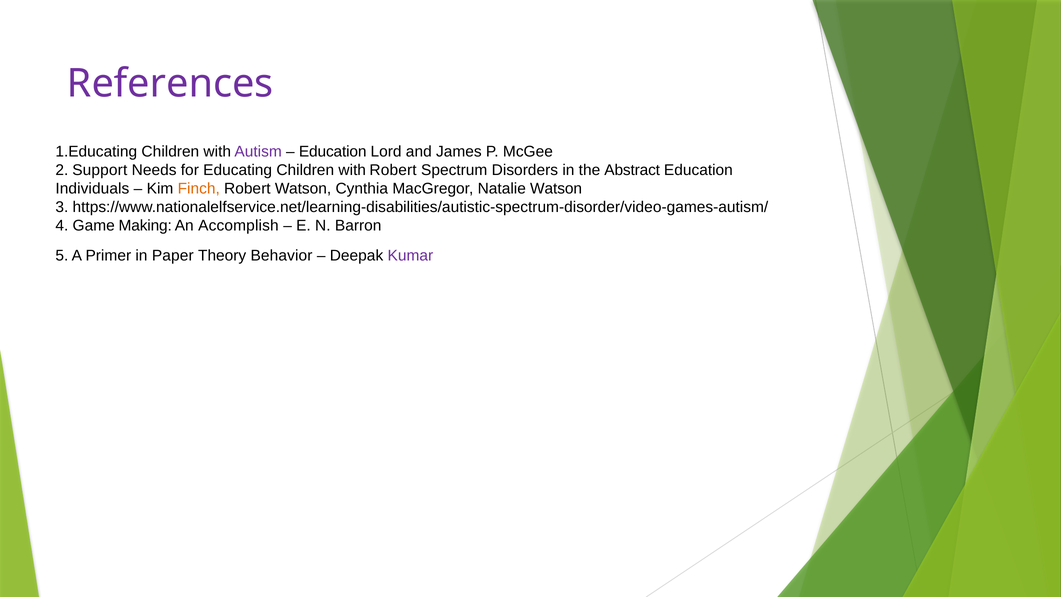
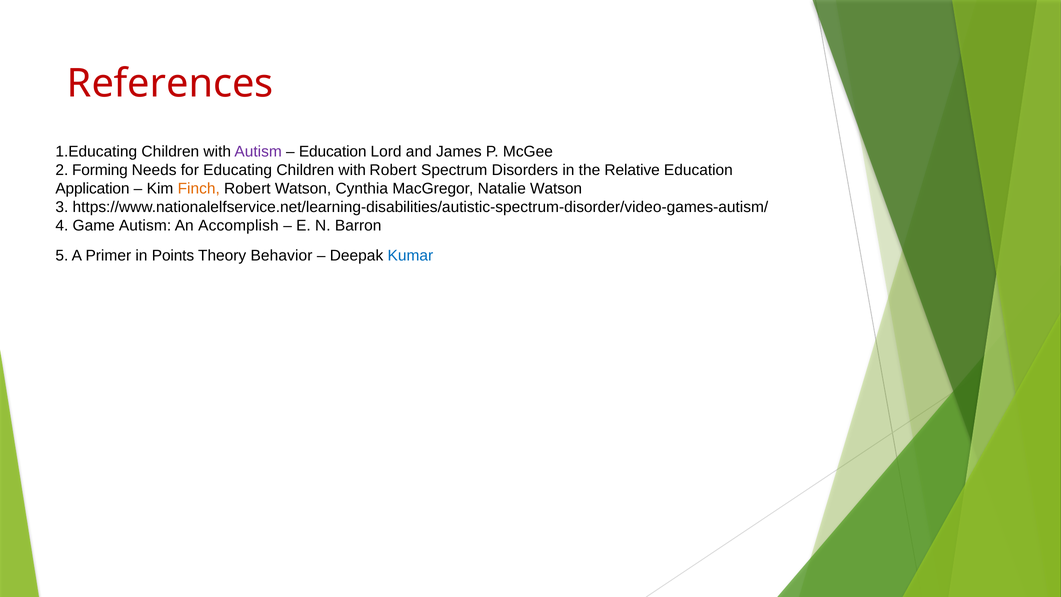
References colour: purple -> red
Support: Support -> Forming
Abstract: Abstract -> Relative
Individuals: Individuals -> Application
Game Making: Making -> Autism
Paper: Paper -> Points
Kumar colour: purple -> blue
